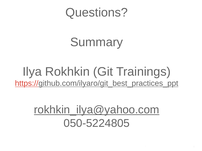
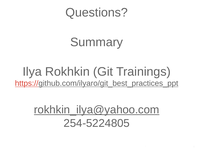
050-5224805: 050-5224805 -> 254-5224805
